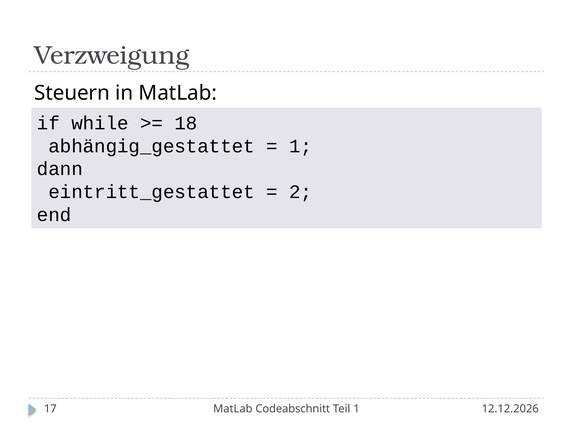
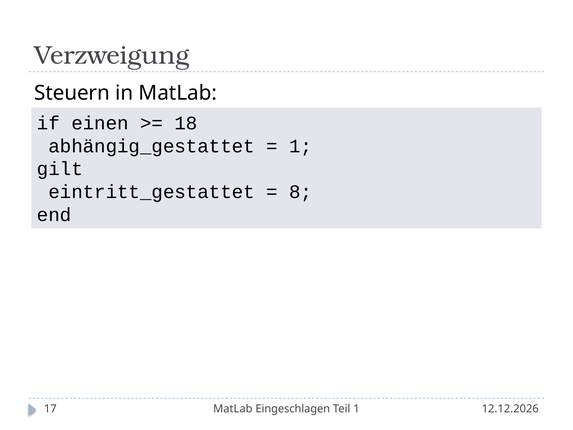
while: while -> einen
dann: dann -> gilt
2: 2 -> 8
Codeabschnitt: Codeabschnitt -> Eingeschlagen
